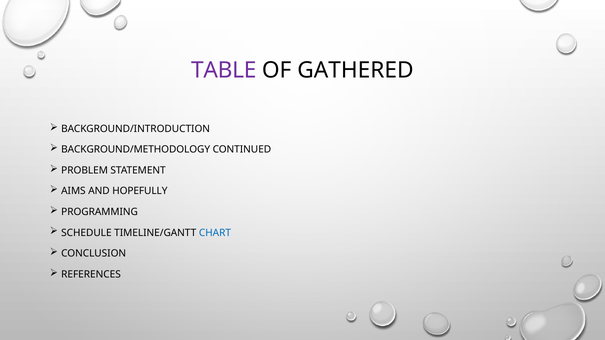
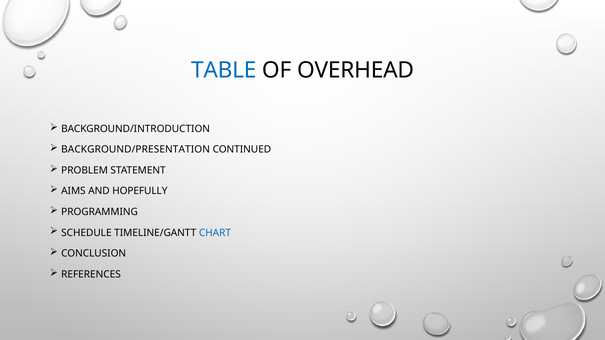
TABLE colour: purple -> blue
GATHERED: GATHERED -> OVERHEAD
BACKGROUND/METHODOLOGY: BACKGROUND/METHODOLOGY -> BACKGROUND/PRESENTATION
